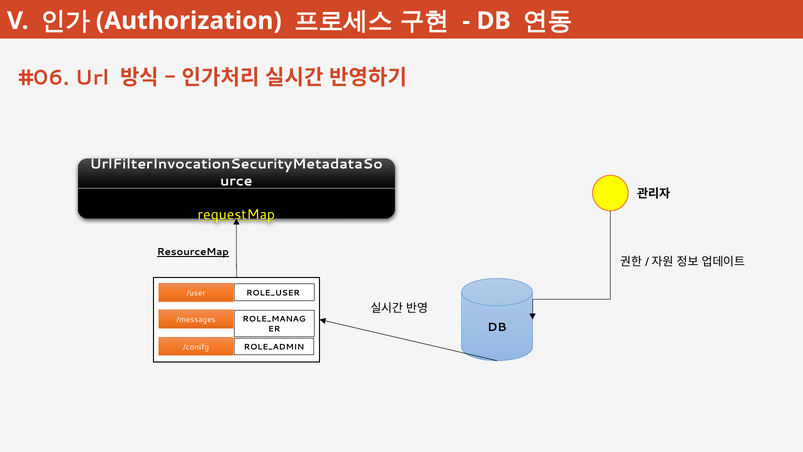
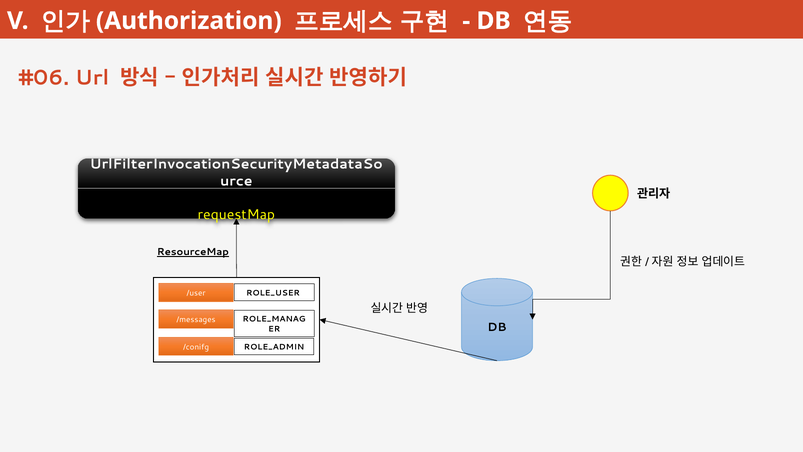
requestMap underline: present -> none
